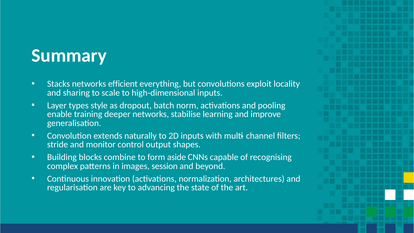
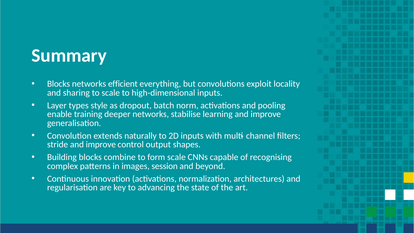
Stacks at (59, 84): Stacks -> Blocks
stride and monitor: monitor -> improve
form aside: aside -> scale
